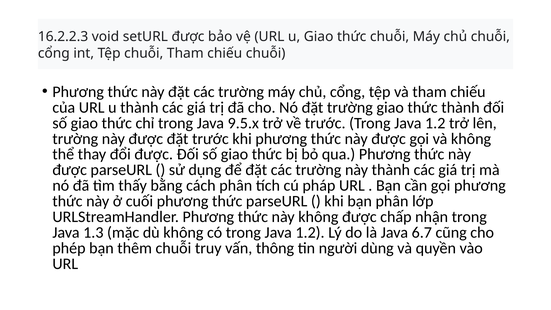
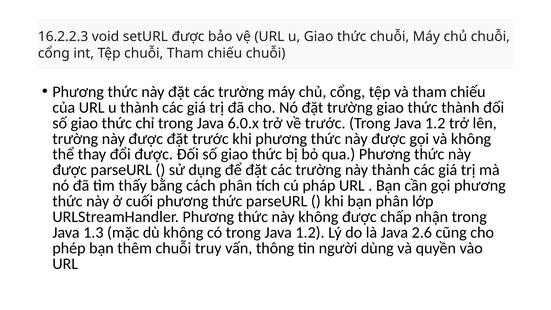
9.5.x: 9.5.x -> 6.0.x
6.7: 6.7 -> 2.6
